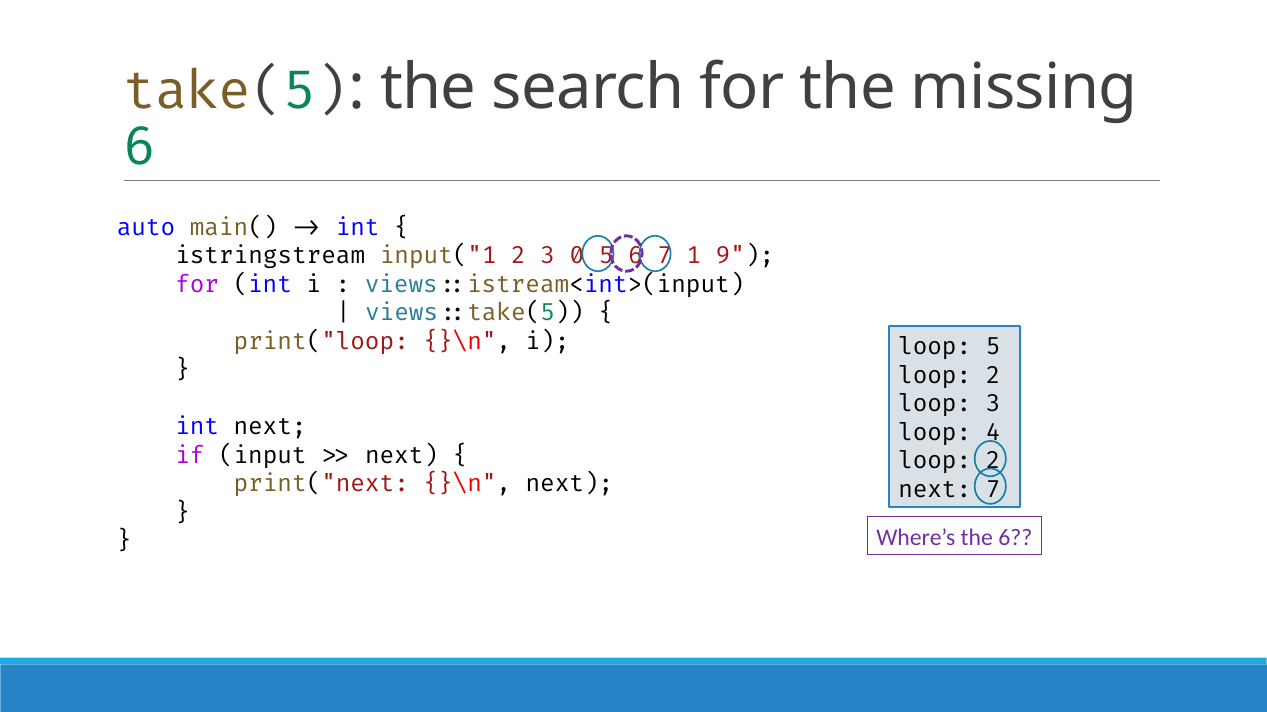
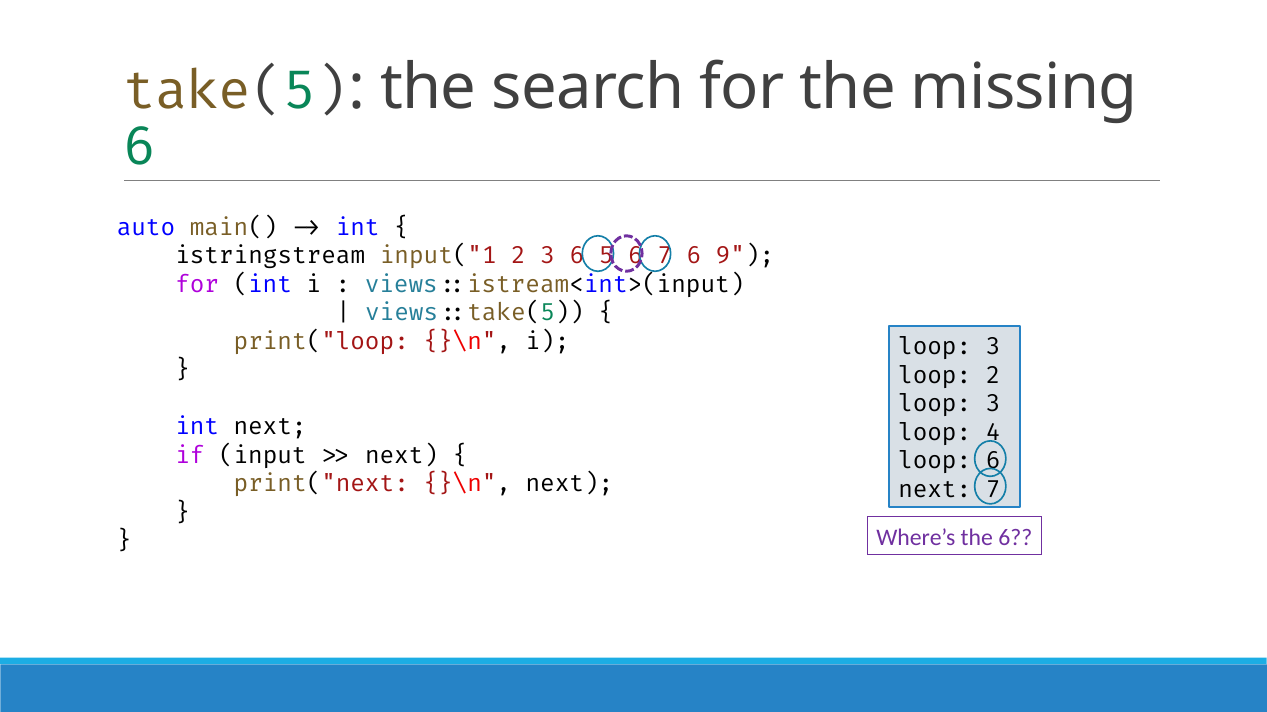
3 0: 0 -> 6
7 1: 1 -> 6
5 at (993, 347): 5 -> 3
2 at (993, 461): 2 -> 6
